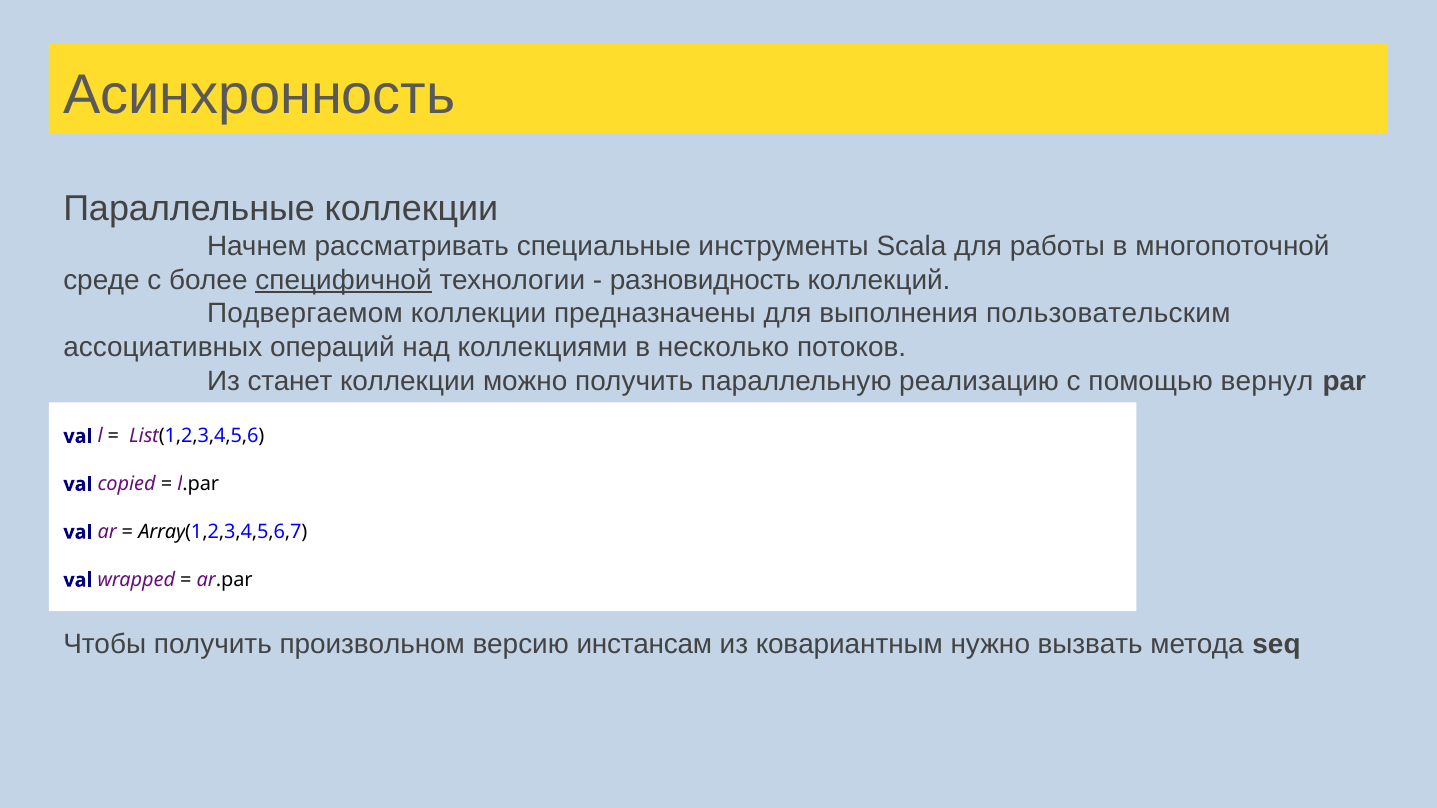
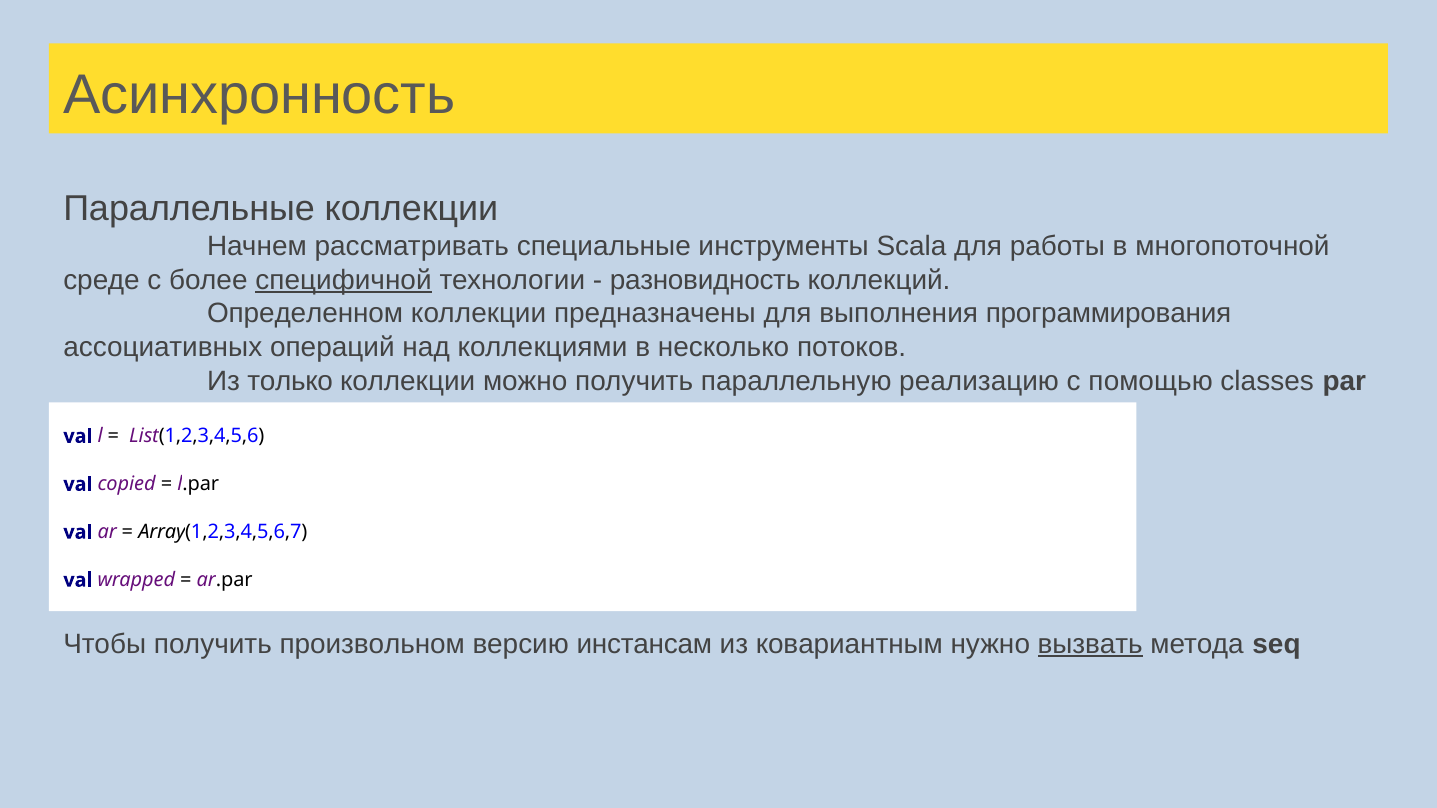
Подвергаемом: Подвергаемом -> Определенном
пользовательским: пользовательским -> программирования
станет: станет -> только
вернул: вернул -> classes
вызвать underline: none -> present
